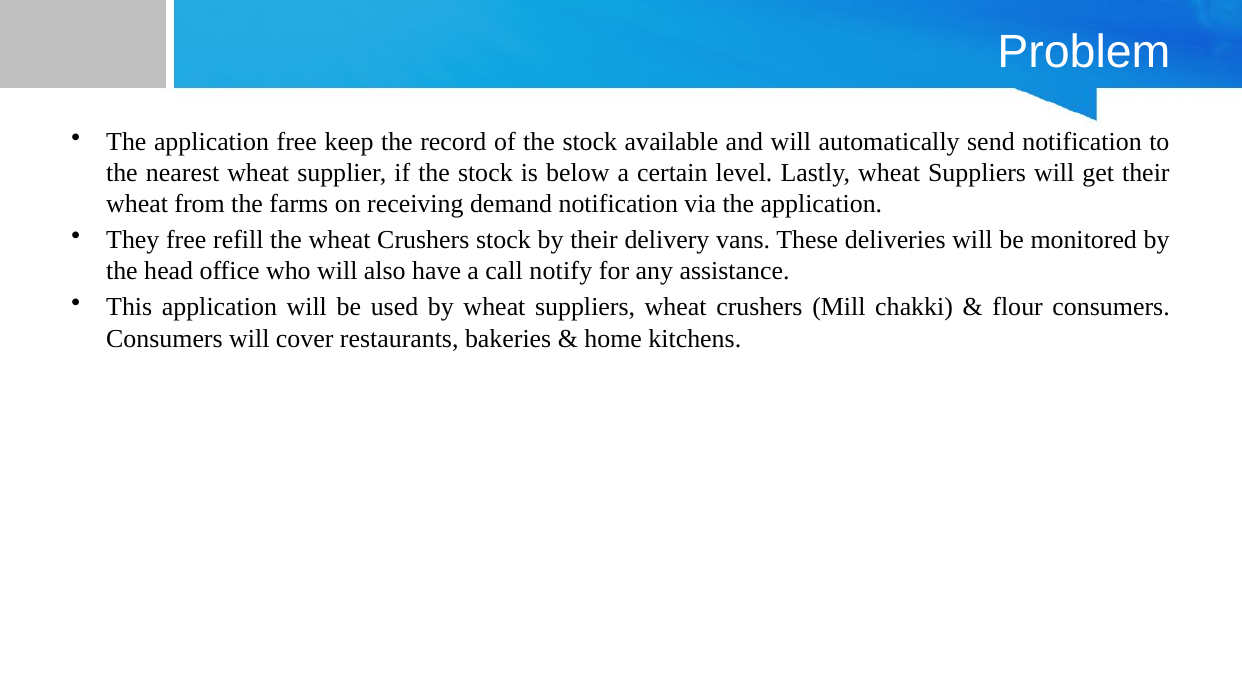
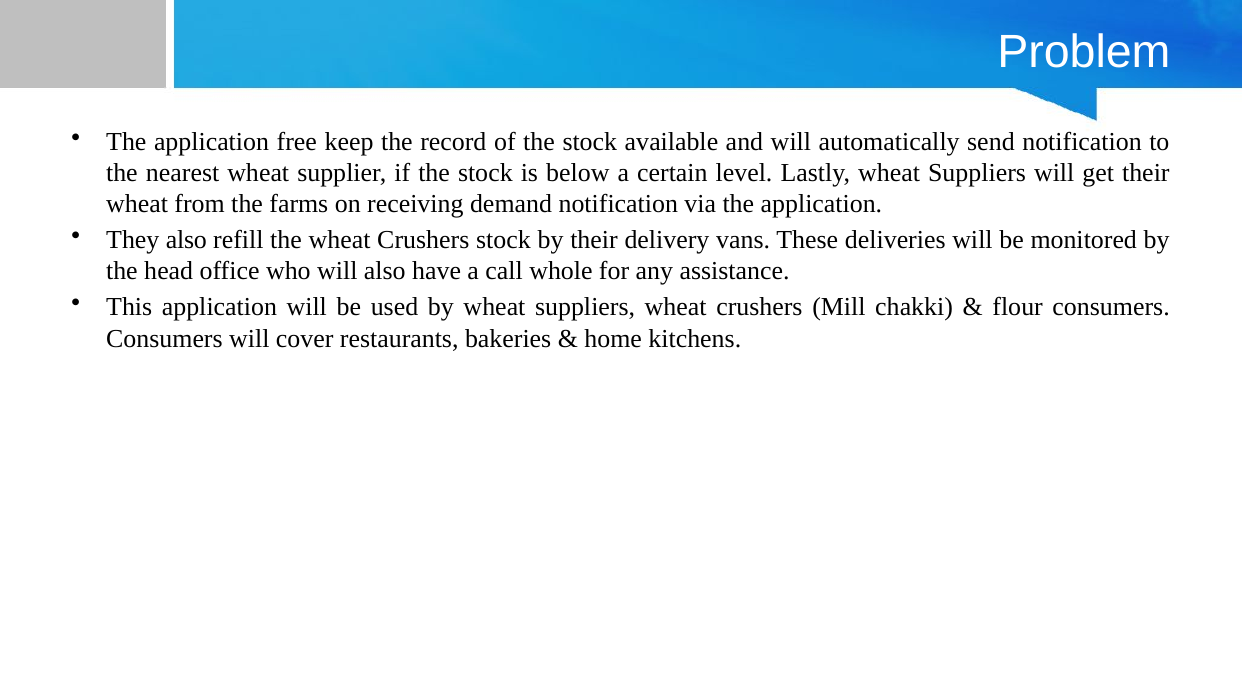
They free: free -> also
notify: notify -> whole
